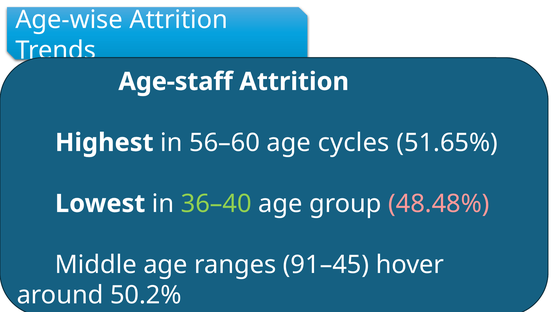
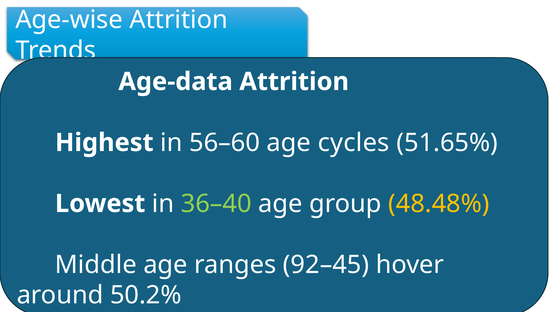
Age-staff: Age-staff -> Age-data
48.48% colour: pink -> yellow
91–45: 91–45 -> 92–45
